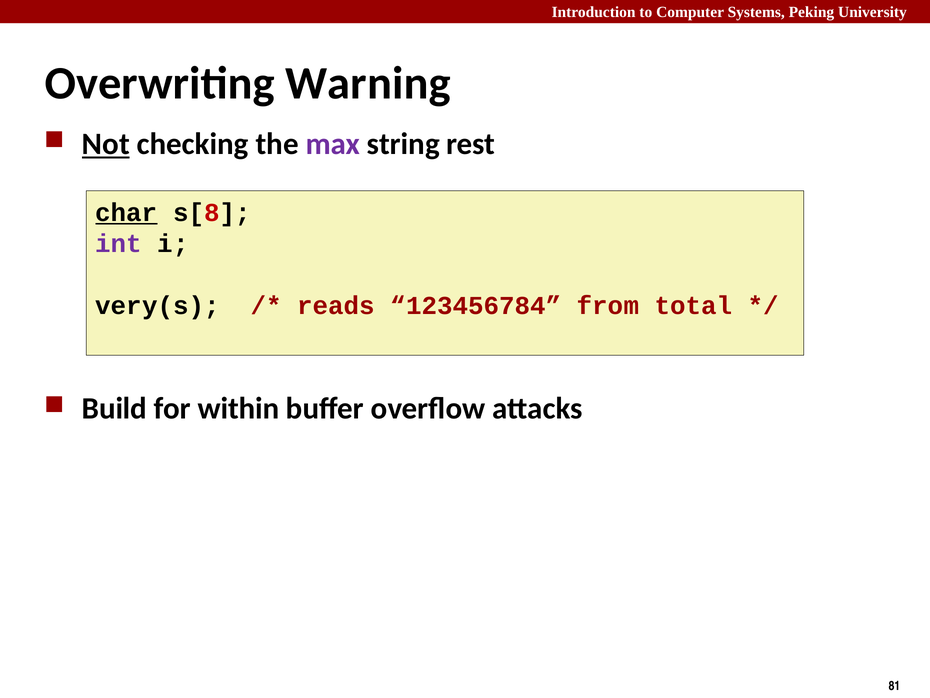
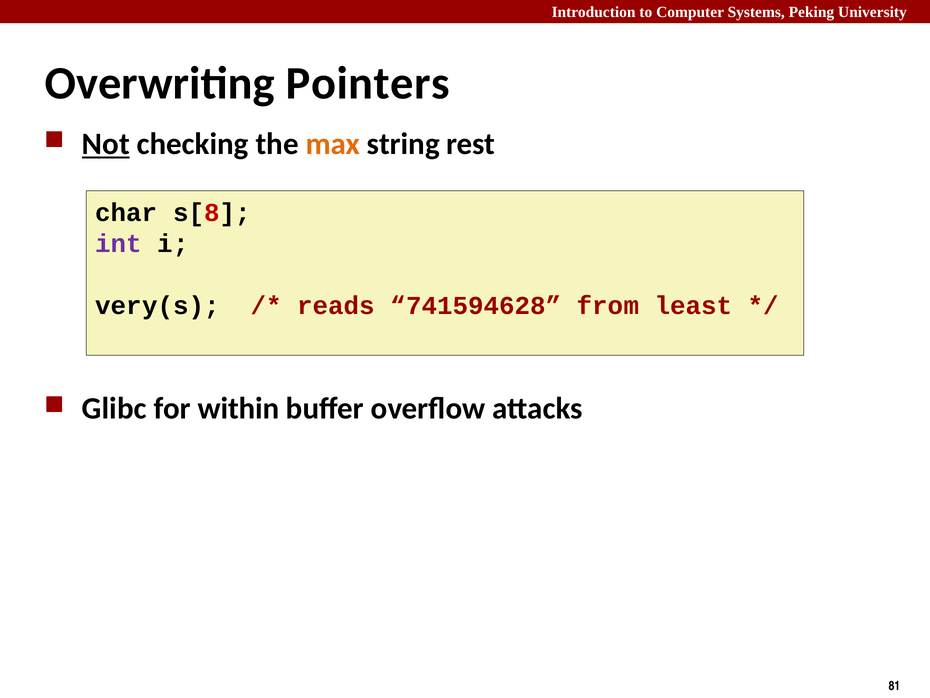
Warning: Warning -> Pointers
max colour: purple -> orange
char underline: present -> none
123456784: 123456784 -> 741594628
total: total -> least
Build: Build -> Glibc
